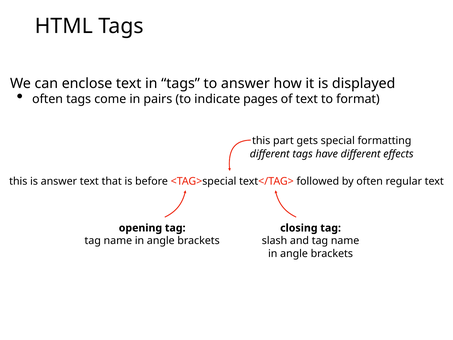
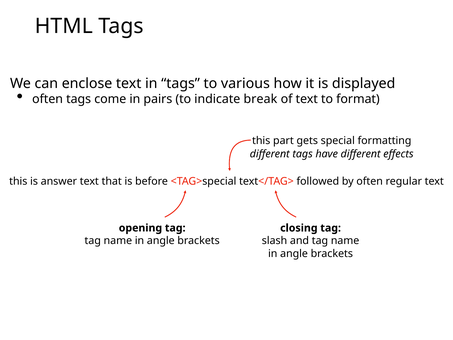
to answer: answer -> various
pages: pages -> break
